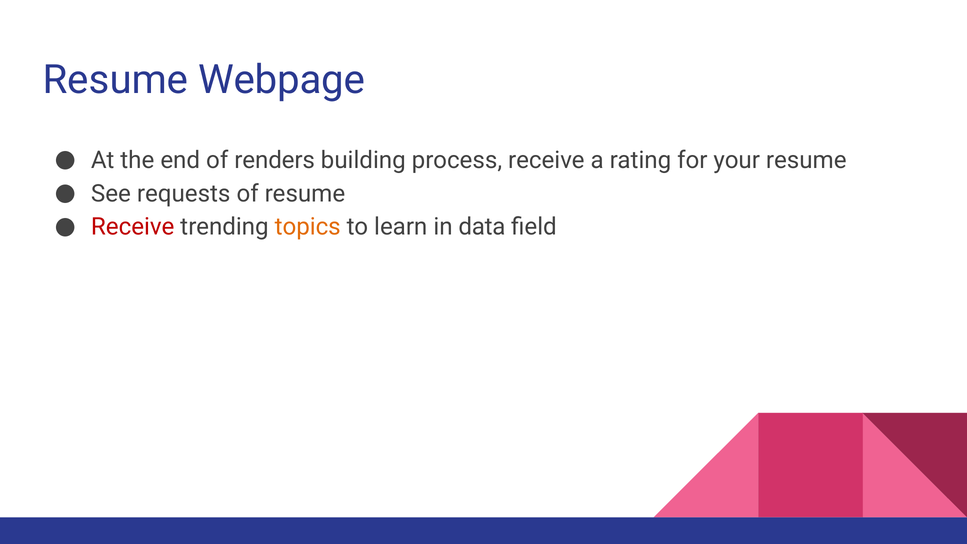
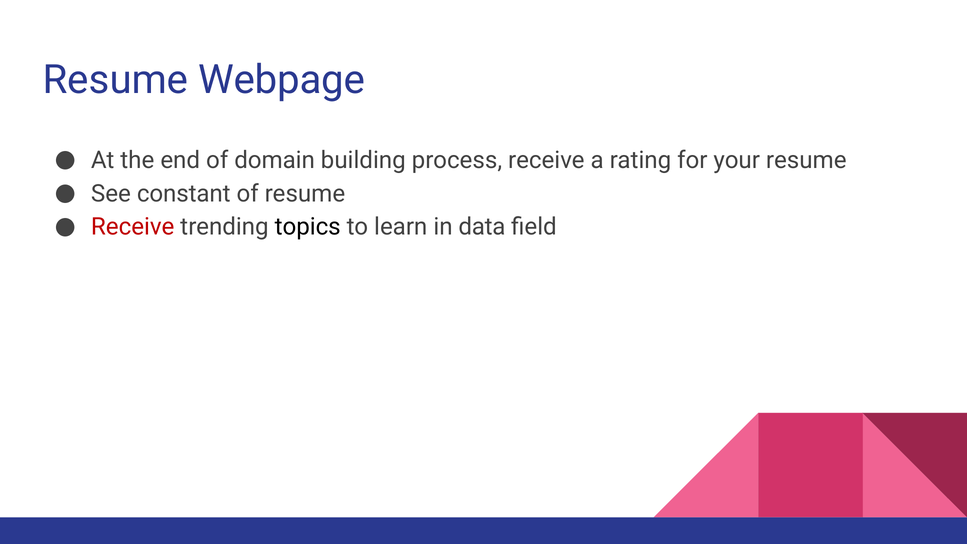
renders: renders -> domain
requests: requests -> constant
topics colour: orange -> black
